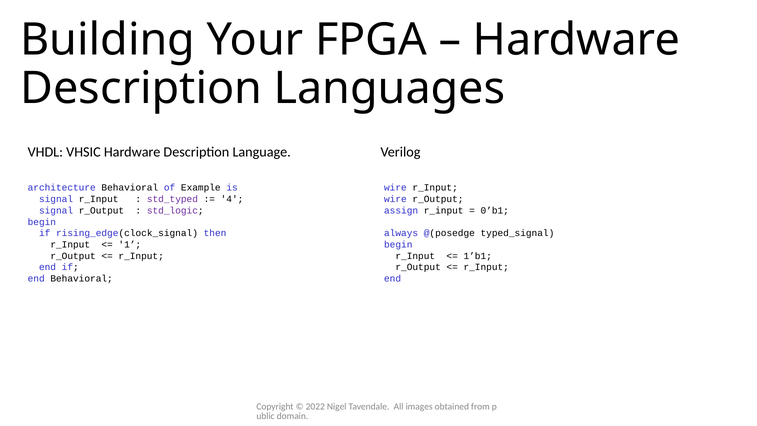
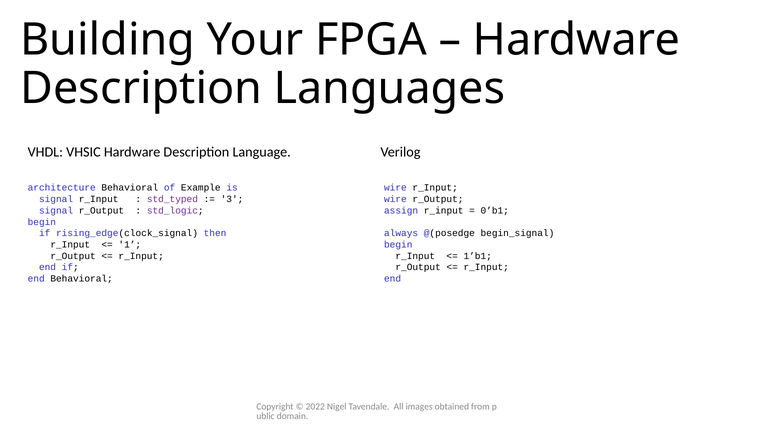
4: 4 -> 3
typed_signal: typed_signal -> begin_signal
